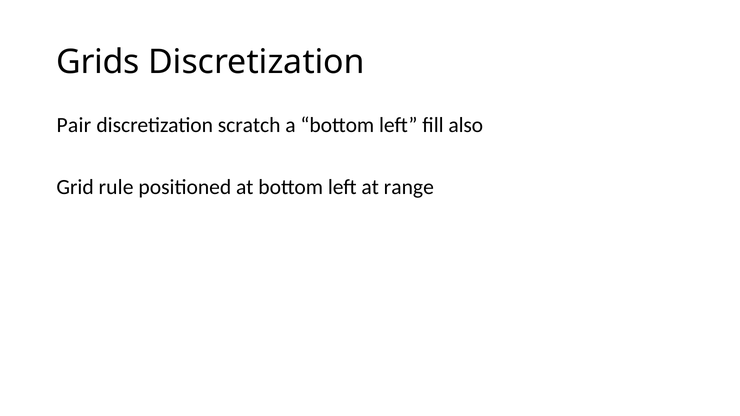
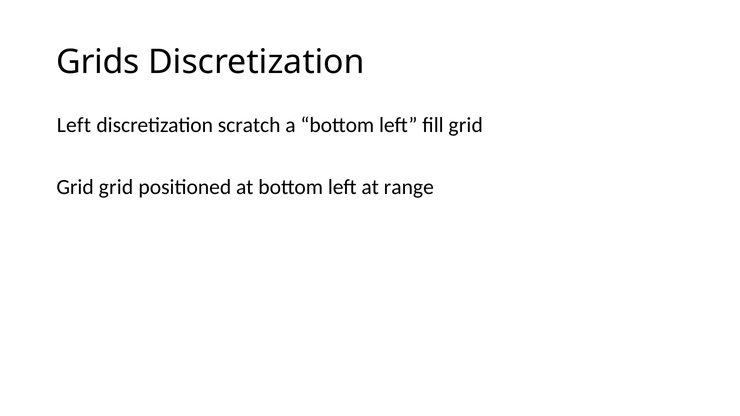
Pair at (74, 125): Pair -> Left
fill also: also -> grid
rule at (116, 187): rule -> grid
